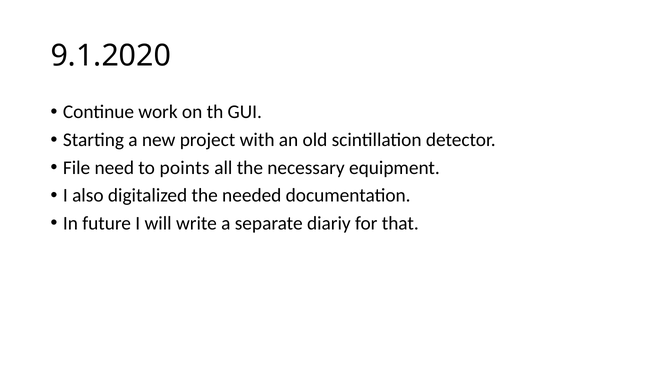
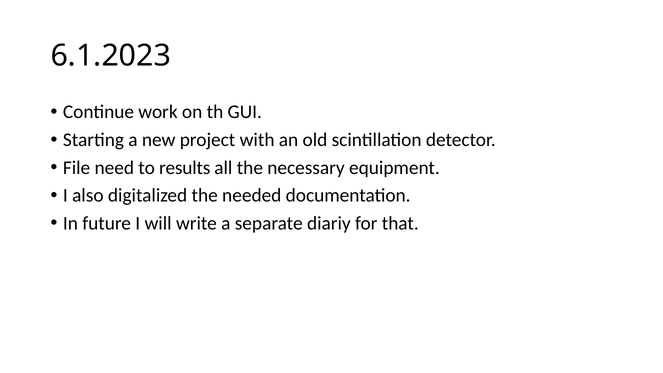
9.1.2020: 9.1.2020 -> 6.1.2023
points: points -> results
